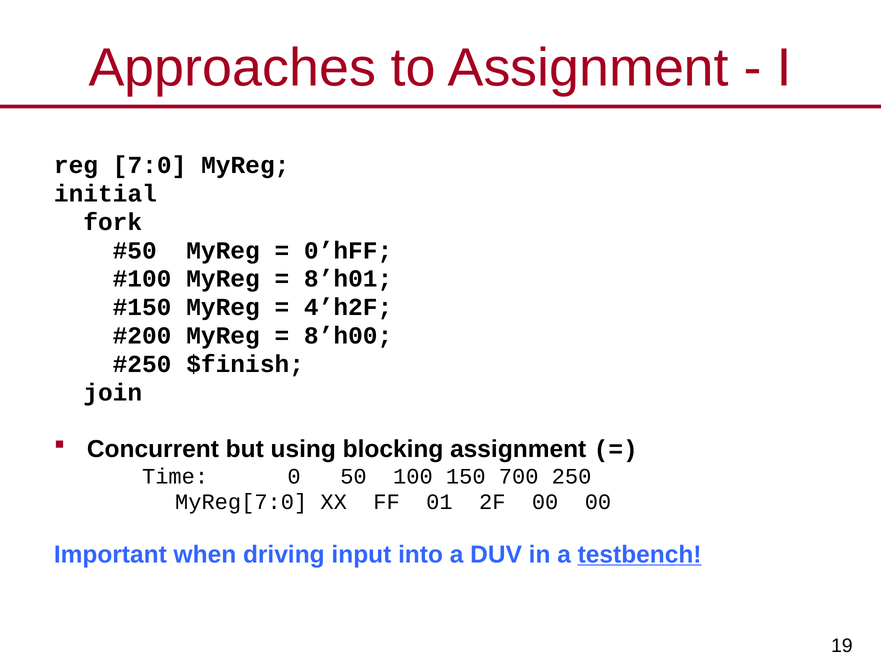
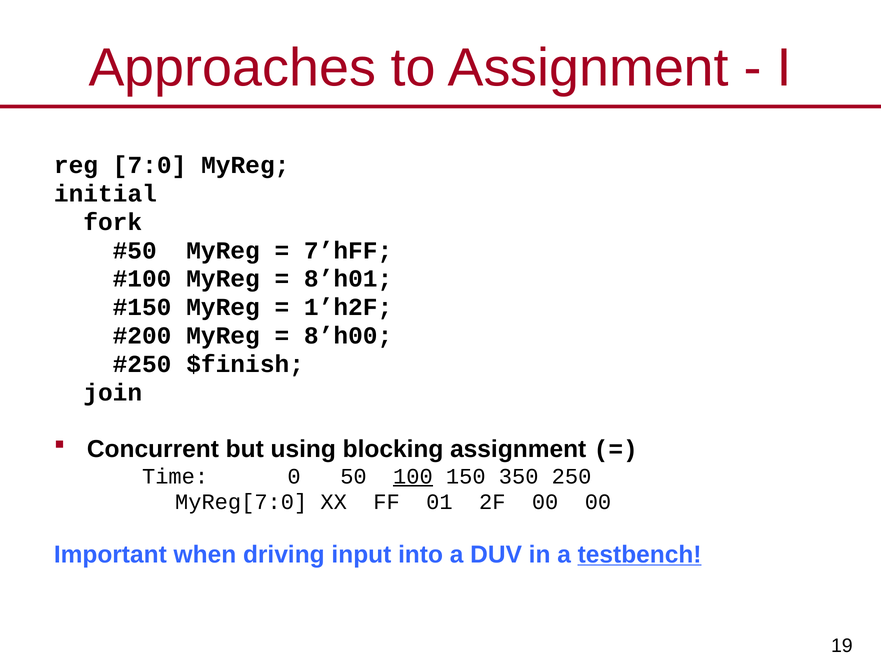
0’hFF: 0’hFF -> 7’hFF
4’h2F: 4’h2F -> 1’h2F
100 underline: none -> present
700: 700 -> 350
